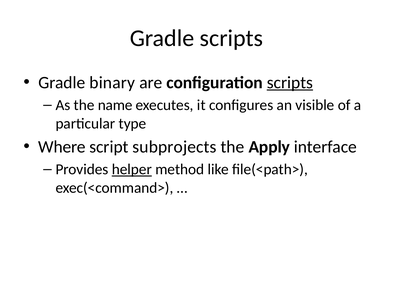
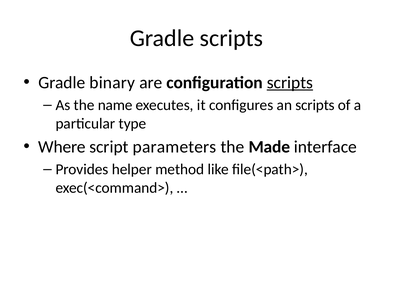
an visible: visible -> scripts
subprojects: subprojects -> parameters
Apply: Apply -> Made
helper underline: present -> none
